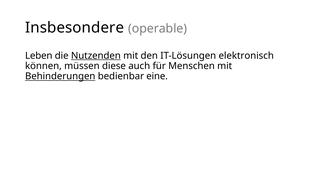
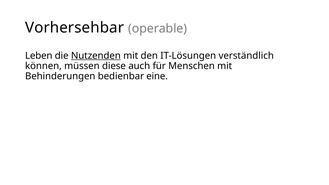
Insbesondere: Insbesondere -> Vorhersehbar
elektronisch: elektronisch -> verständlich
Behinderungen underline: present -> none
